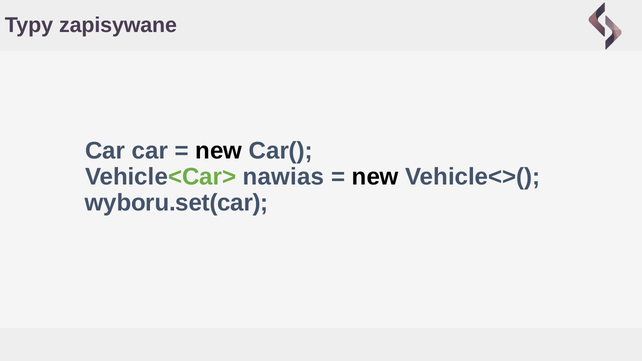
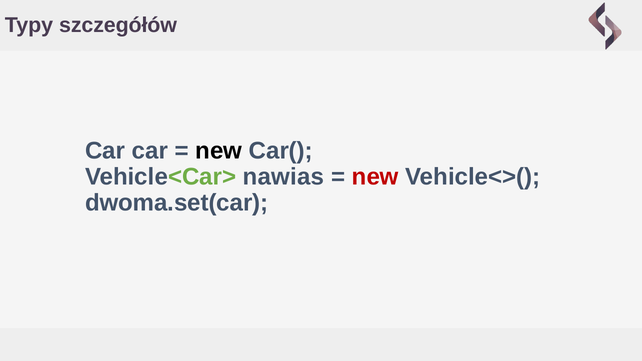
zapisywane: zapisywane -> szczegółów
new at (375, 177) colour: black -> red
wyboru.set(car: wyboru.set(car -> dwoma.set(car
